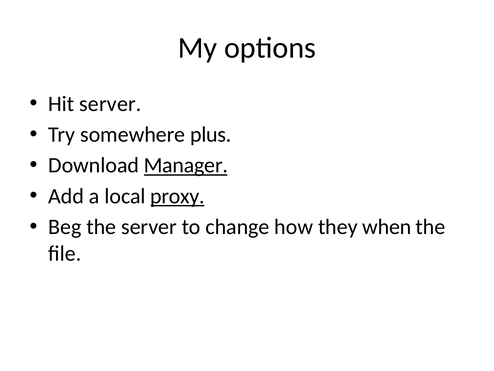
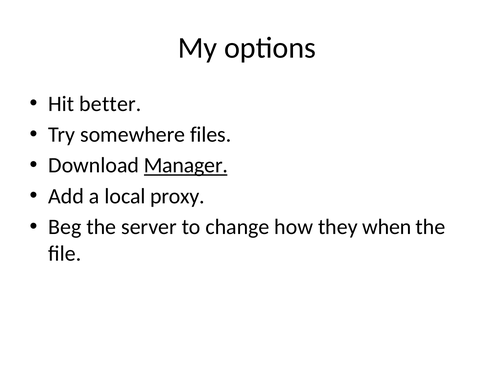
Hit server: server -> better
plus: plus -> files
proxy underline: present -> none
